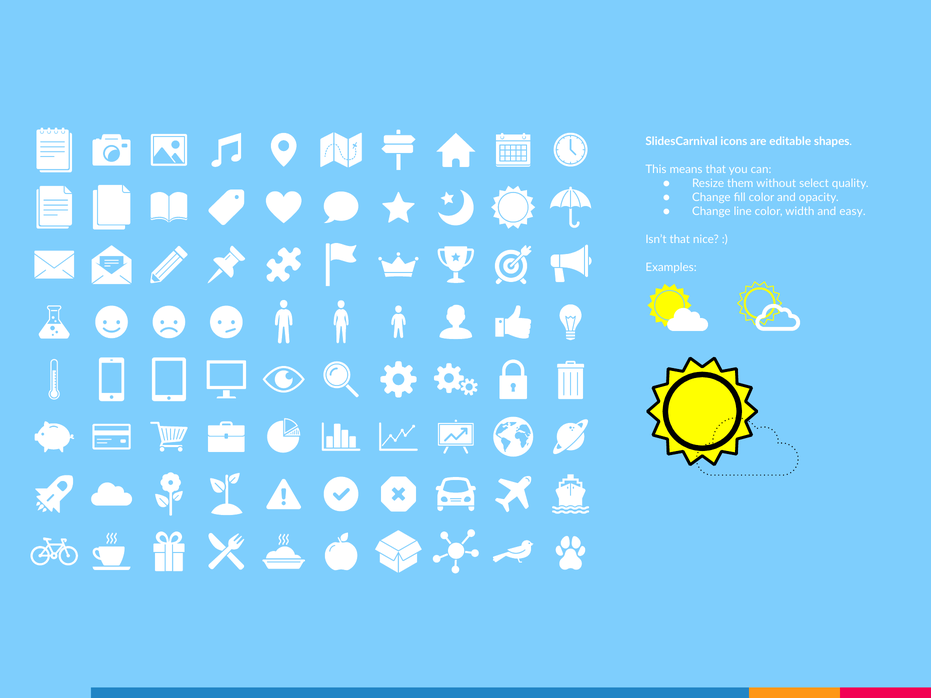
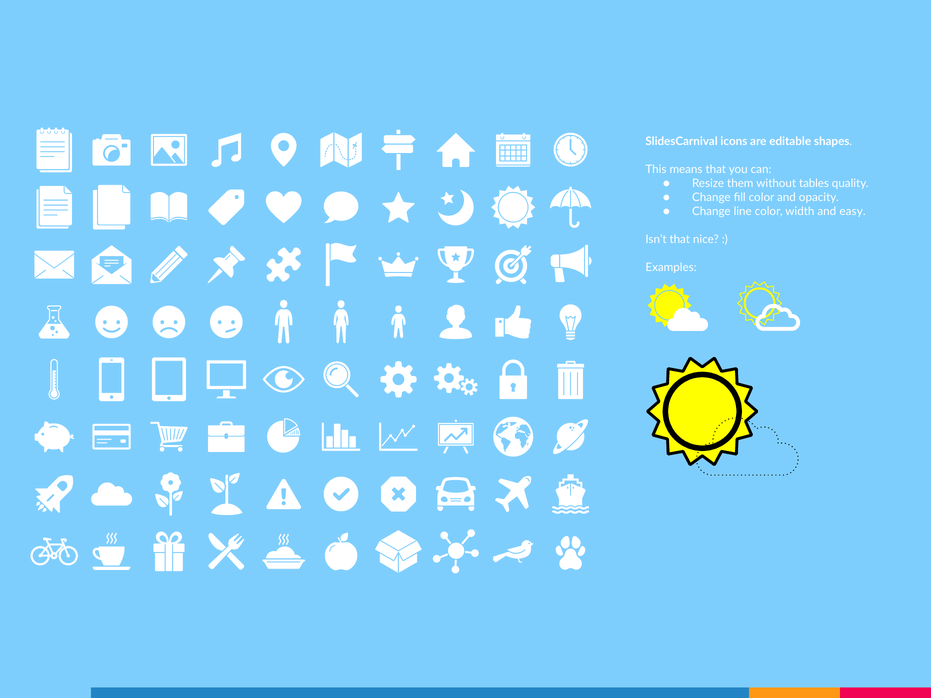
select: select -> tables
